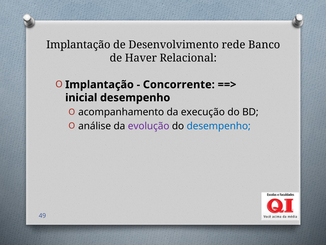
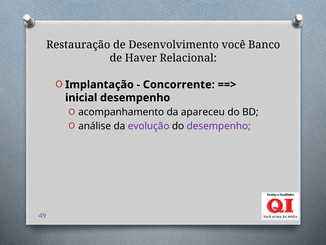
Implantação at (78, 45): Implantação -> Restauração
rede: rede -> você
execução: execução -> apareceu
desempenho at (219, 126) colour: blue -> purple
